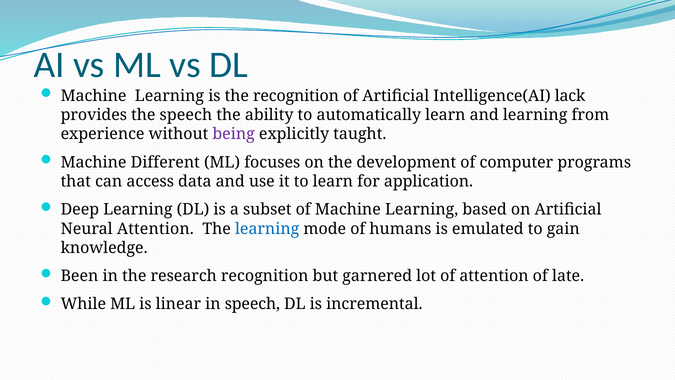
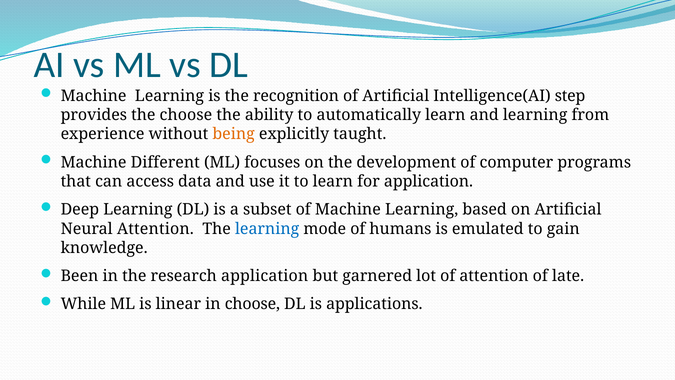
lack: lack -> step
the speech: speech -> choose
being colour: purple -> orange
research recognition: recognition -> application
in speech: speech -> choose
incremental: incremental -> applications
